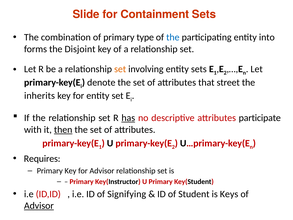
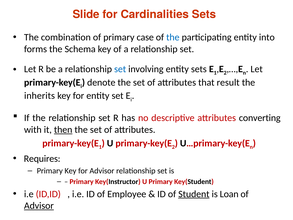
Containment: Containment -> Cardinalities
type: type -> case
Disjoint: Disjoint -> Schema
set at (120, 69) colour: orange -> blue
street: street -> result
has underline: present -> none
participate: participate -> converting
Signifying: Signifying -> Employee
Student underline: none -> present
Keys: Keys -> Loan
